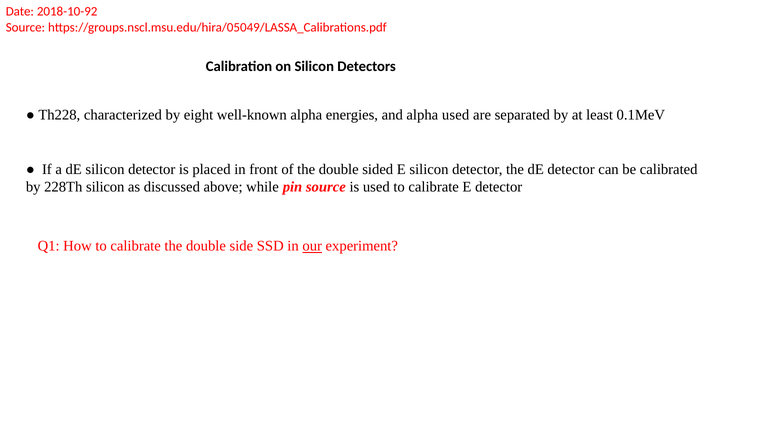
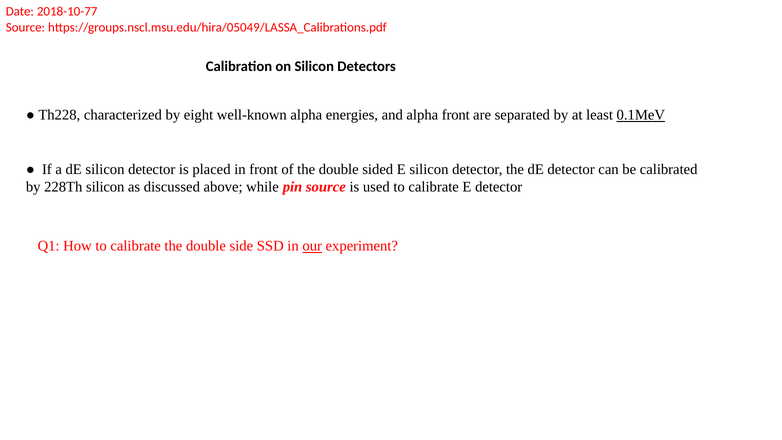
2018-10-92: 2018-10-92 -> 2018-10-77
alpha used: used -> front
0.1MeV underline: none -> present
